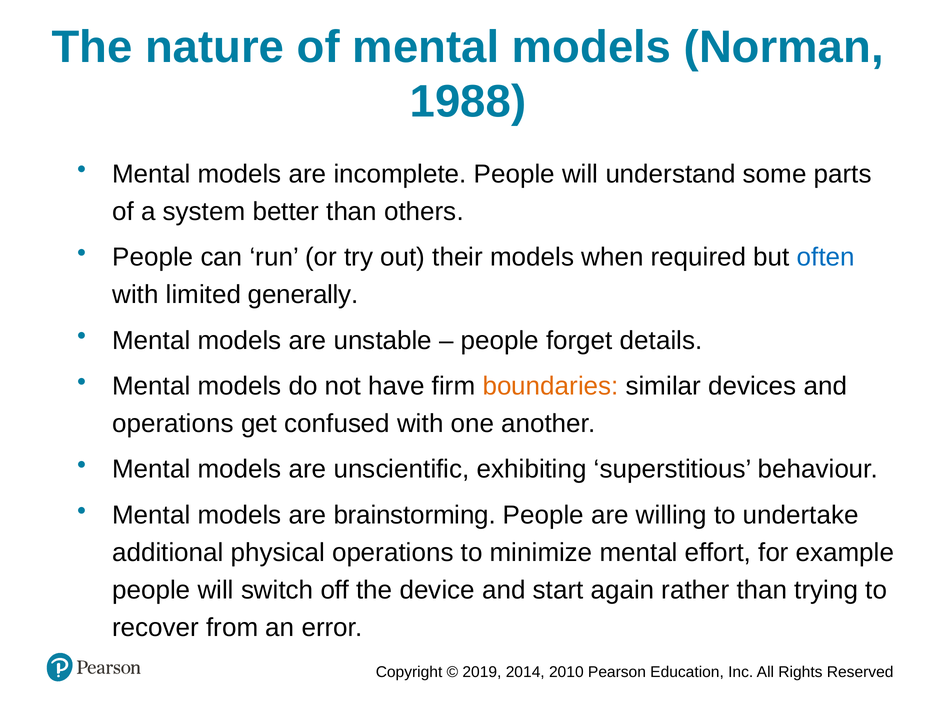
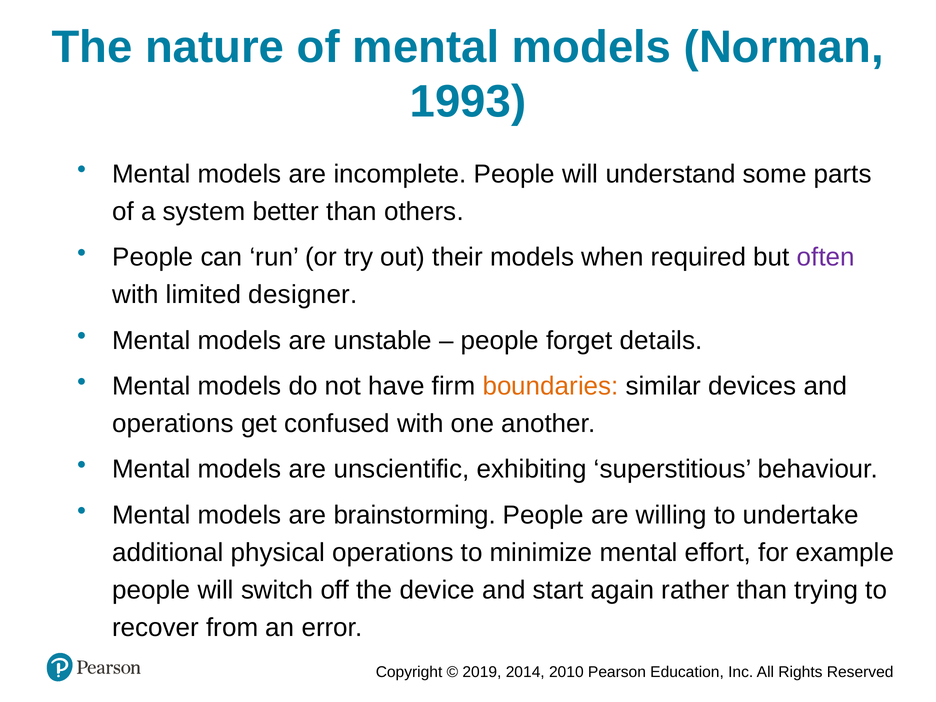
1988: 1988 -> 1993
often colour: blue -> purple
generally: generally -> designer
